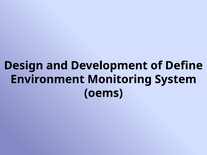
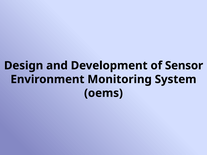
Define: Define -> Sensor
